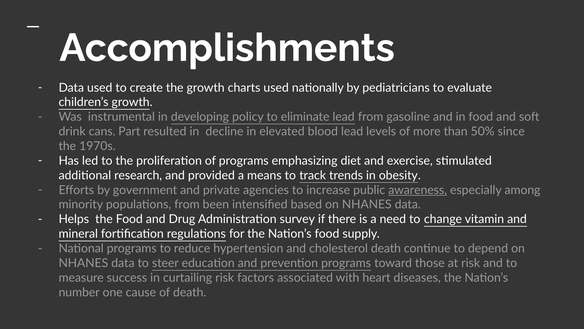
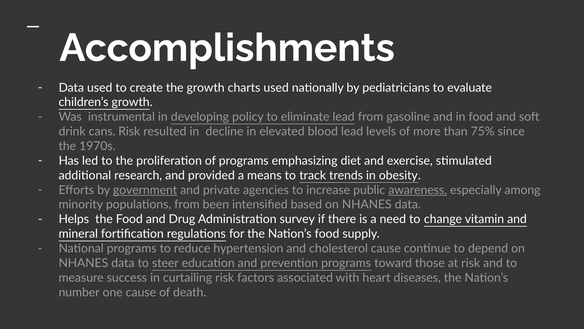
cans Part: Part -> Risk
50%: 50% -> 75%
government underline: none -> present
cholesterol death: death -> cause
